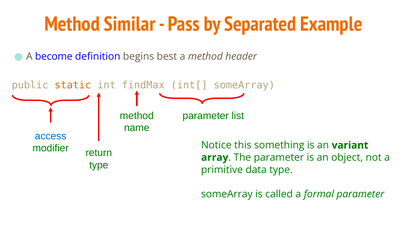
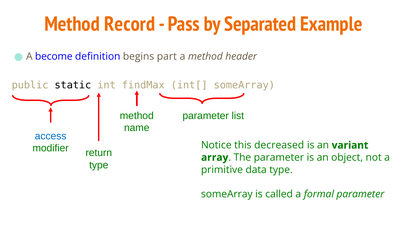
Similar: Similar -> Record
best: best -> part
static colour: orange -> black
something: something -> decreased
